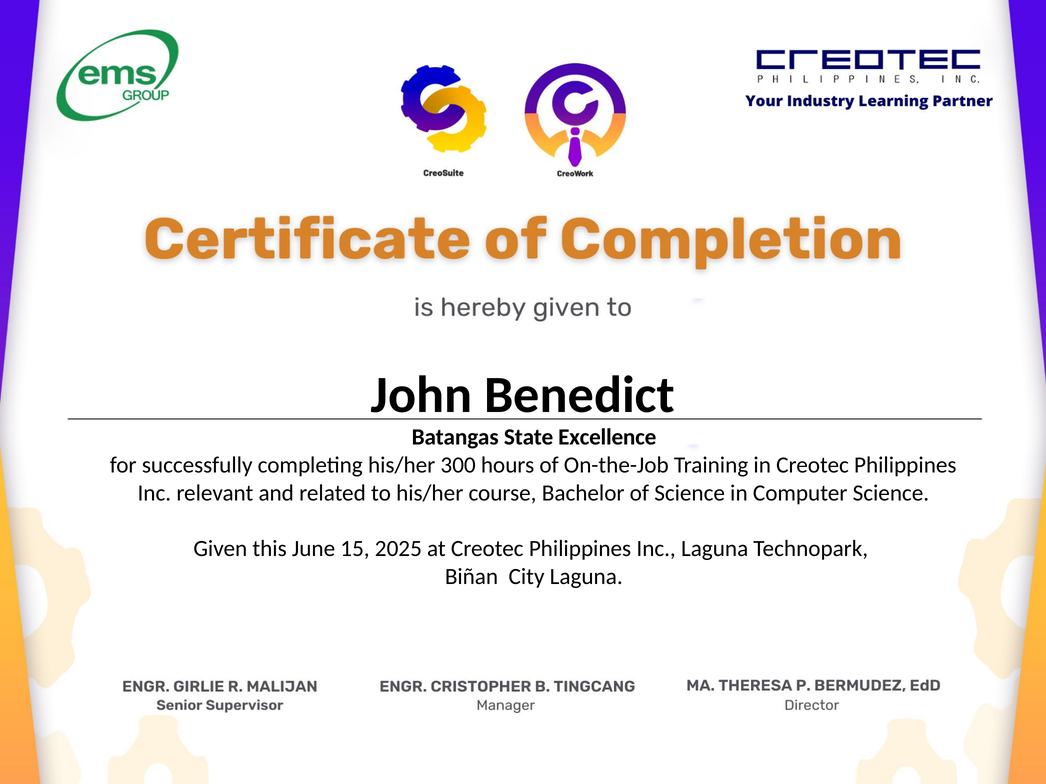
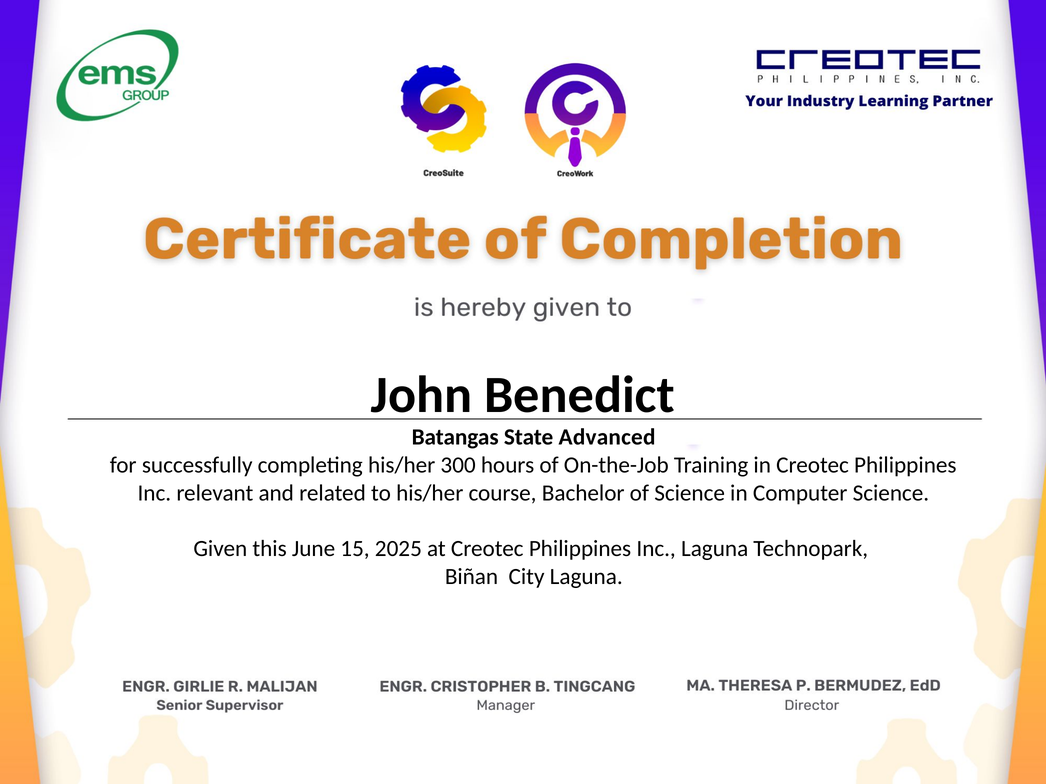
Excellence: Excellence -> Advanced
